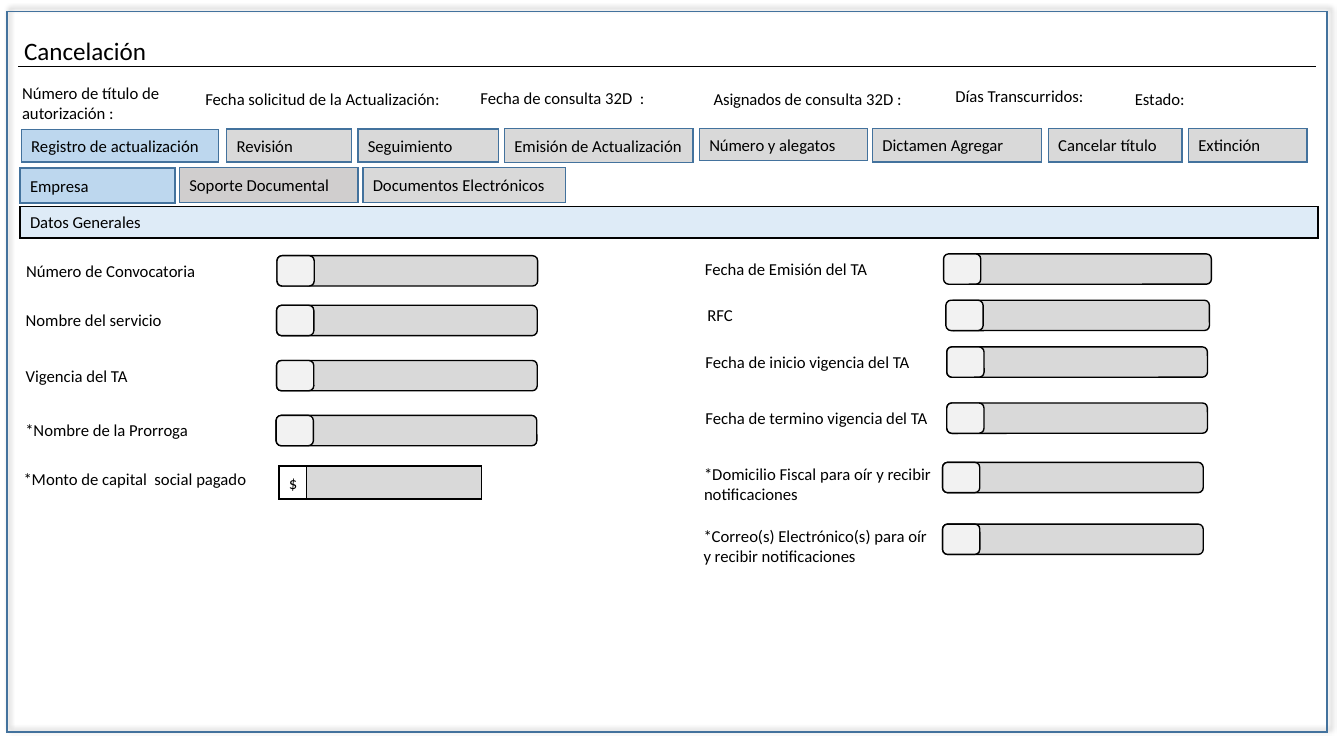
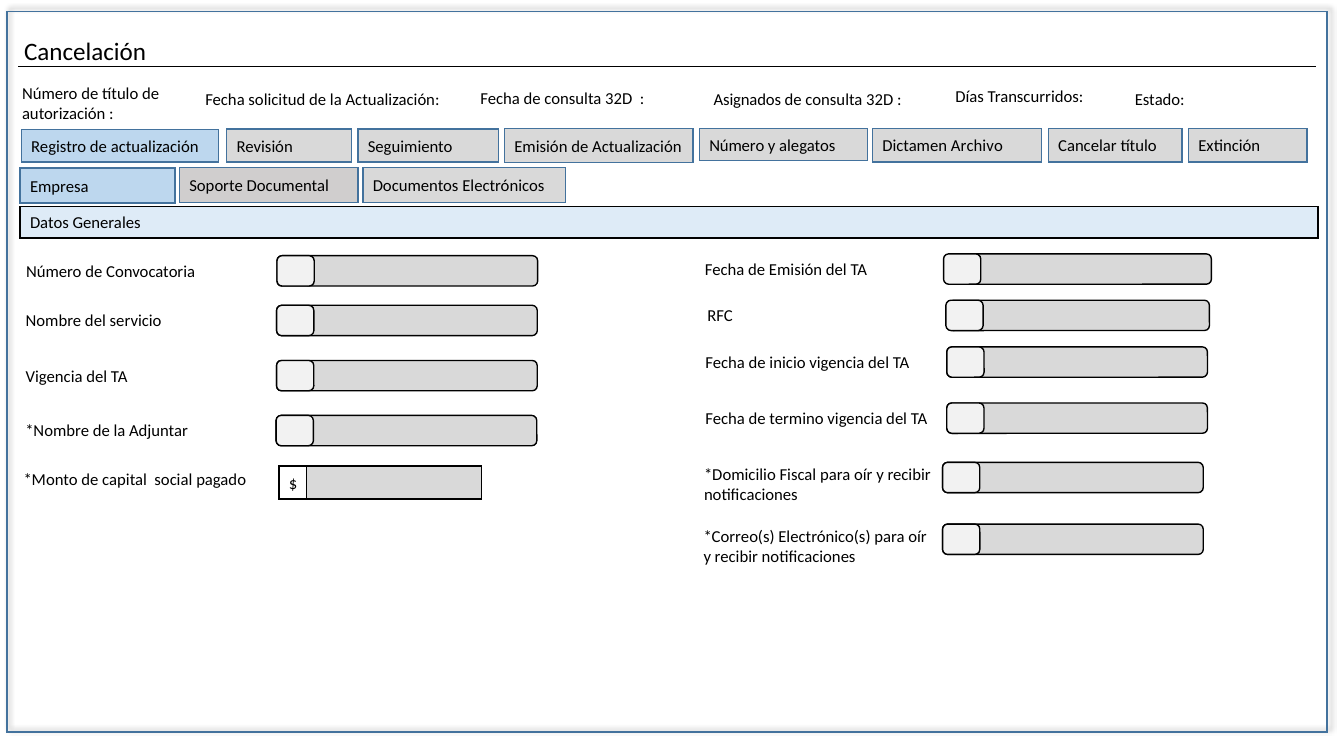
Agregar: Agregar -> Archivo
Prorroga: Prorroga -> Adjuntar
